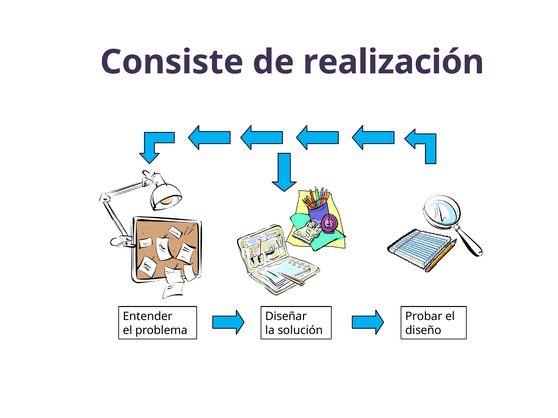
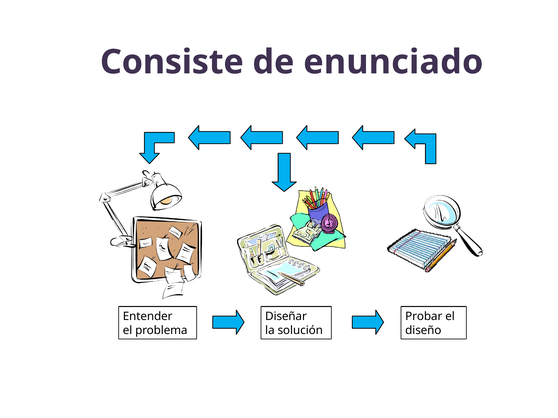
realización: realización -> enunciado
